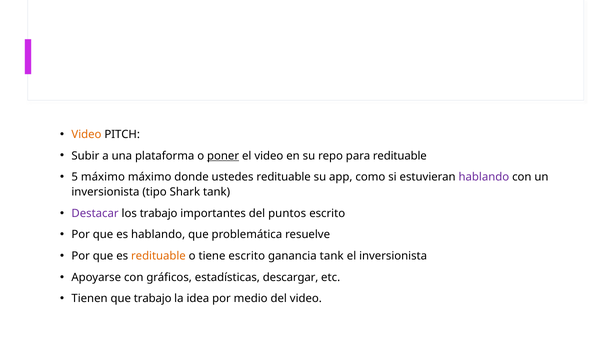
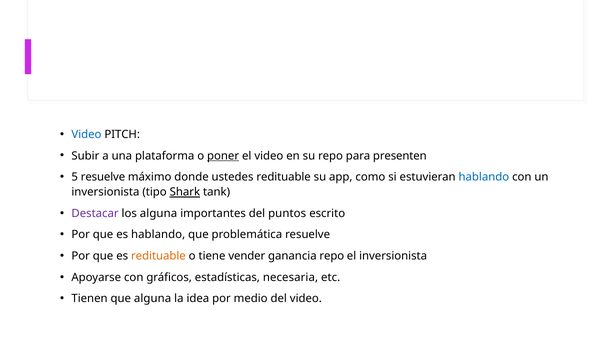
Video at (86, 135) colour: orange -> blue
para redituable: redituable -> presenten
5 máximo: máximo -> resuelve
hablando at (484, 177) colour: purple -> blue
Shark underline: none -> present
los trabajo: trabajo -> alguna
tiene escrito: escrito -> vender
ganancia tank: tank -> repo
descargar: descargar -> necesaria
que trabajo: trabajo -> alguna
